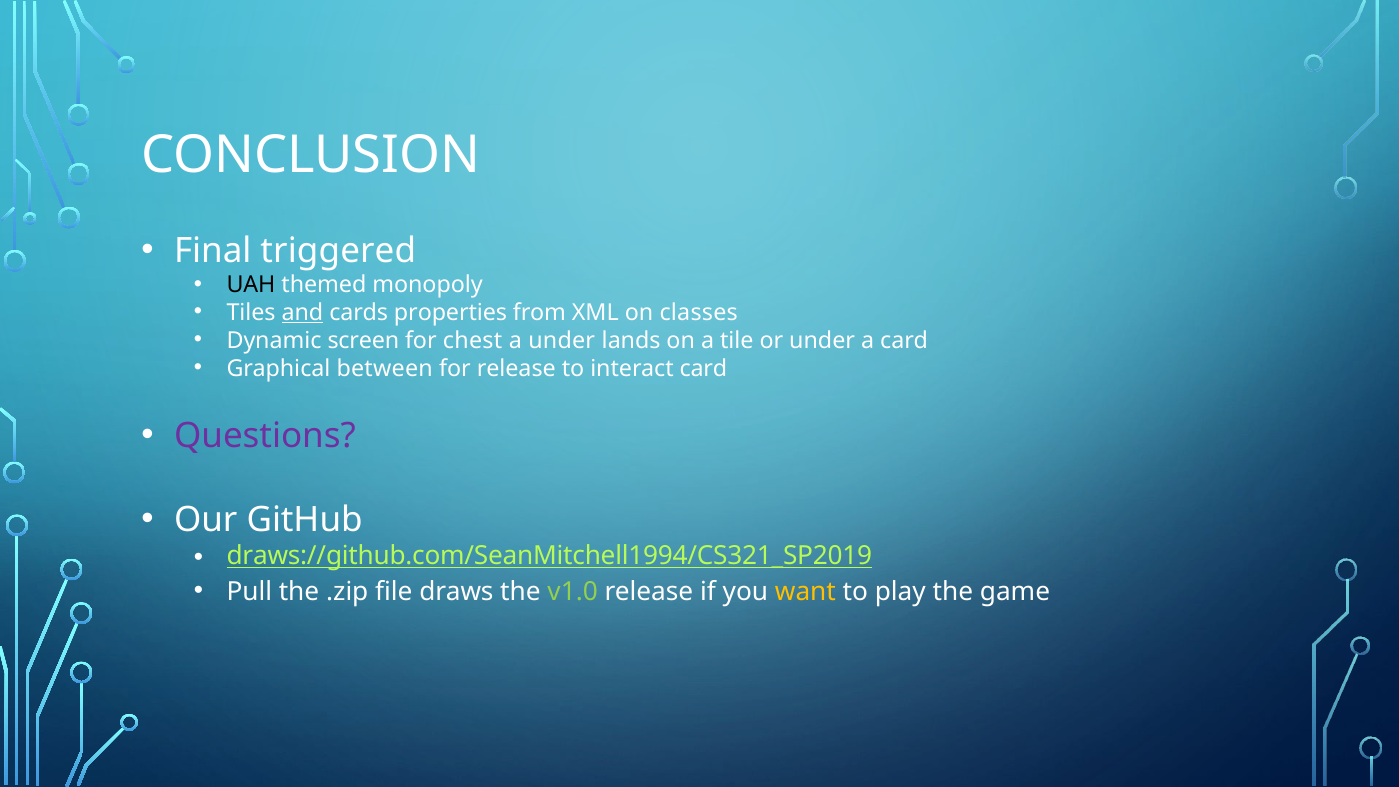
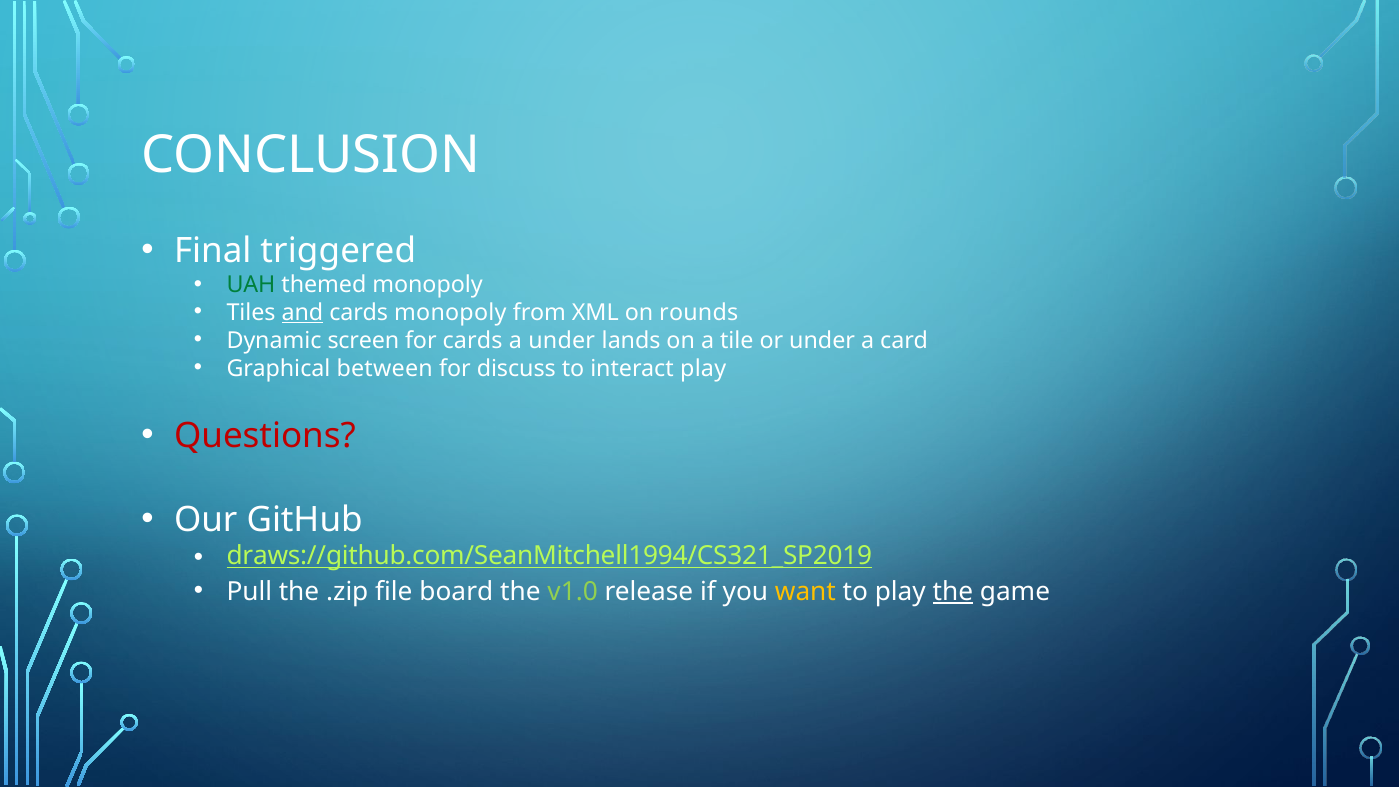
UAH colour: black -> green
cards properties: properties -> monopoly
classes: classes -> rounds
for chest: chest -> cards
for release: release -> discuss
interact card: card -> play
Questions colour: purple -> red
draws: draws -> board
the at (953, 592) underline: none -> present
